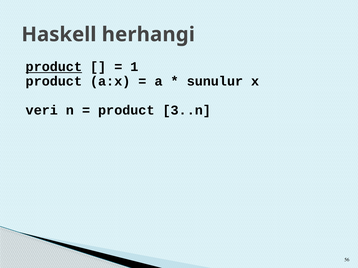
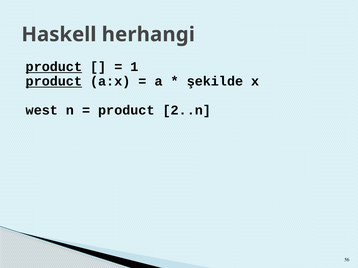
product at (54, 81) underline: none -> present
sunulur: sunulur -> şekilde
veri: veri -> west
3..n: 3..n -> 2..n
